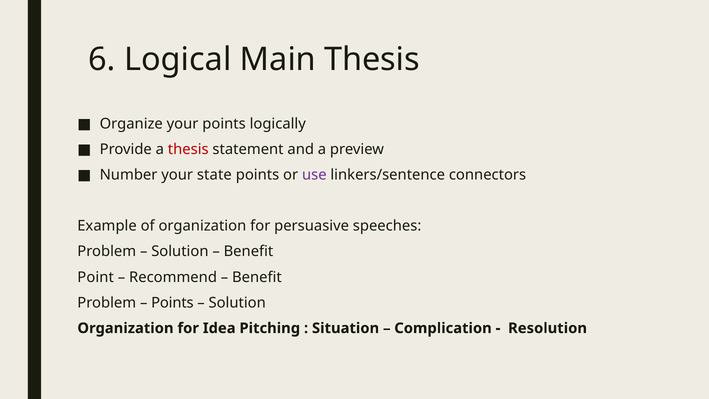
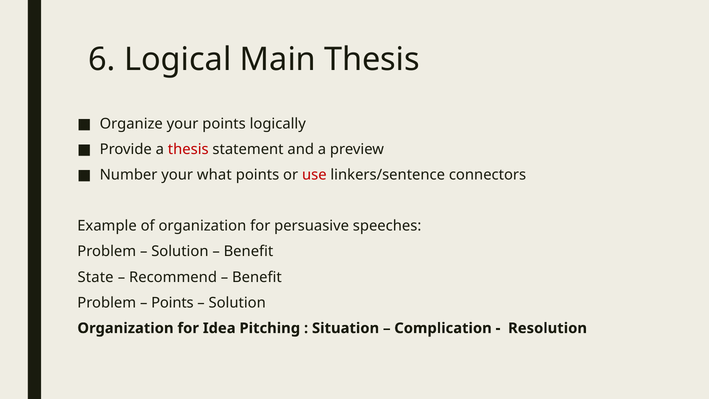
state: state -> what
use colour: purple -> red
Point: Point -> State
